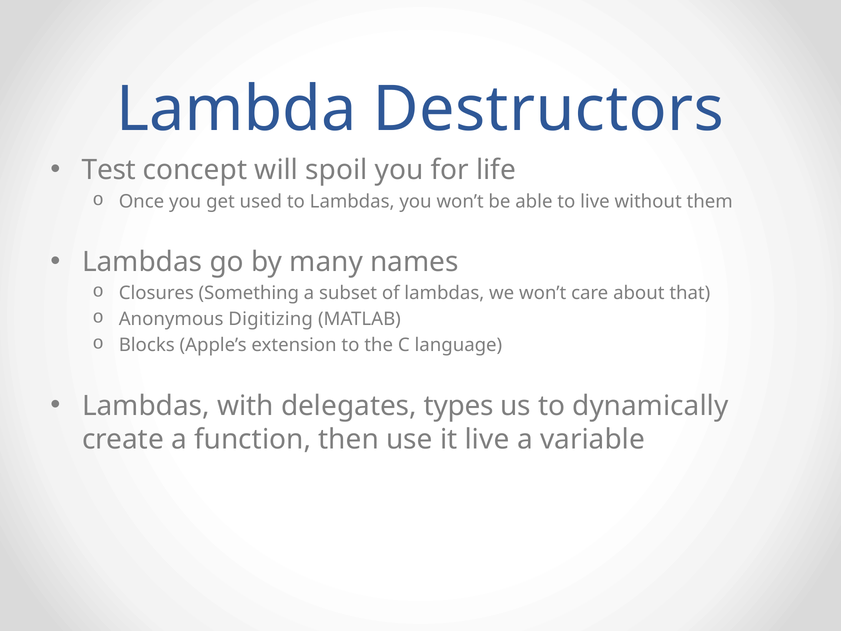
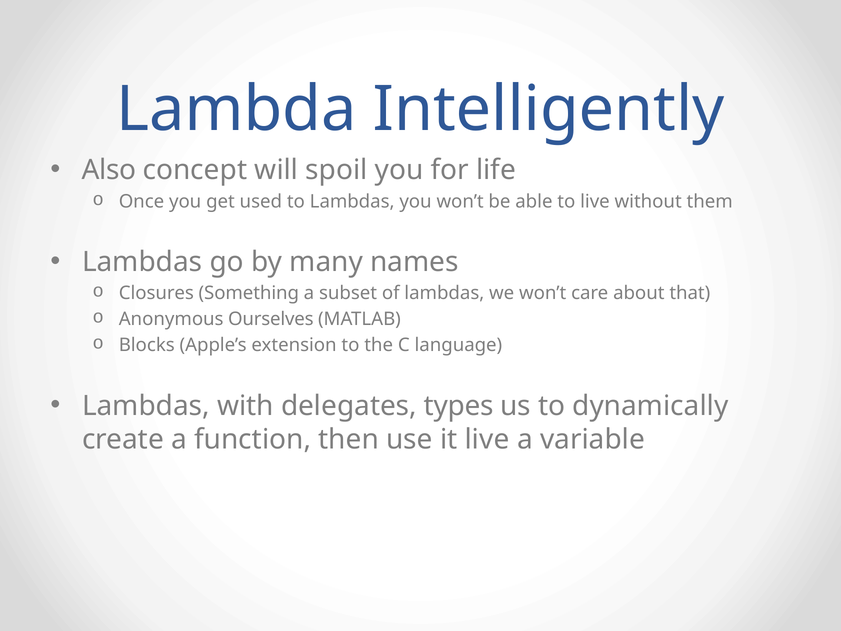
Destructors: Destructors -> Intelligently
Test: Test -> Also
Digitizing: Digitizing -> Ourselves
